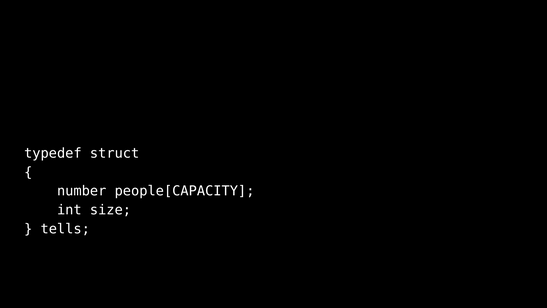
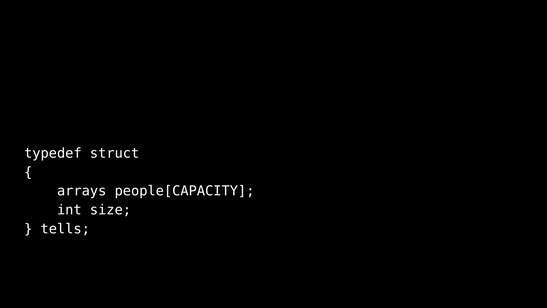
number: number -> arrays
